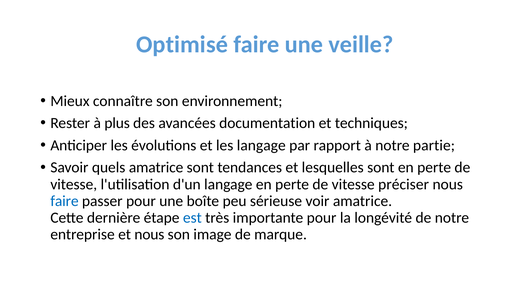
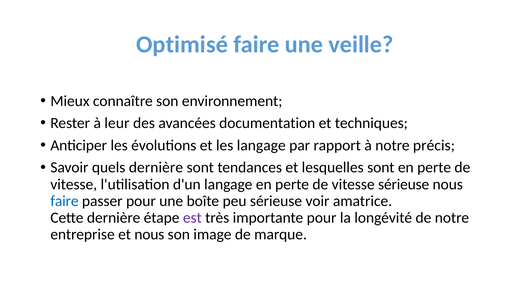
plus: plus -> leur
partie: partie -> précis
quels amatrice: amatrice -> dernière
vitesse préciser: préciser -> sérieuse
est colour: blue -> purple
